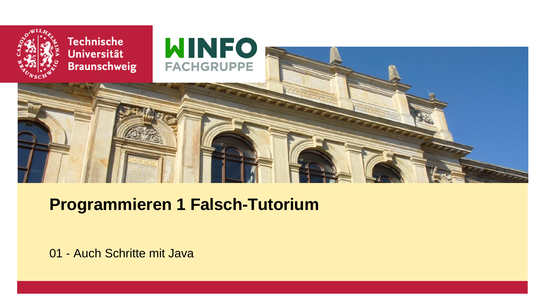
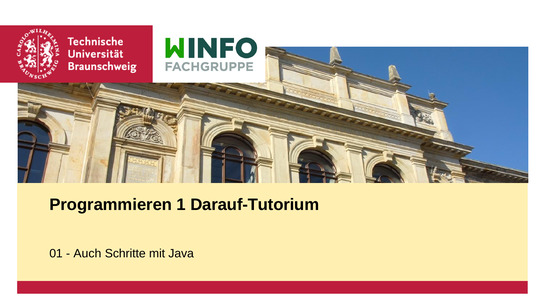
Falsch-Tutorium: Falsch-Tutorium -> Darauf-Tutorium
